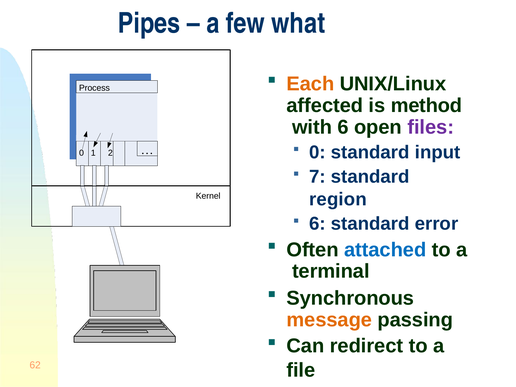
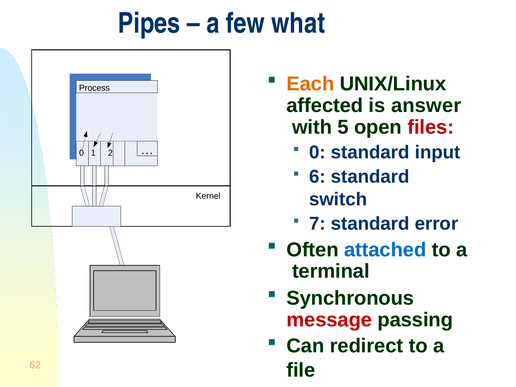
method: method -> answer
with 6: 6 -> 5
files colour: purple -> red
7: 7 -> 6
region: region -> switch
6 at (317, 224): 6 -> 7
message colour: orange -> red
